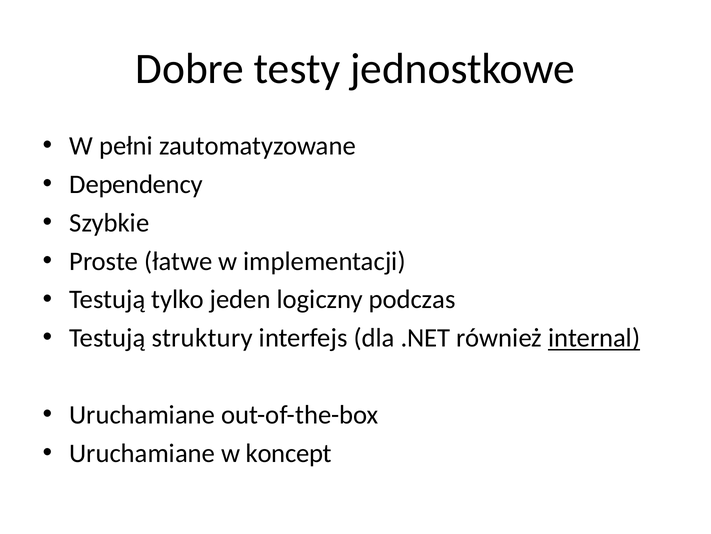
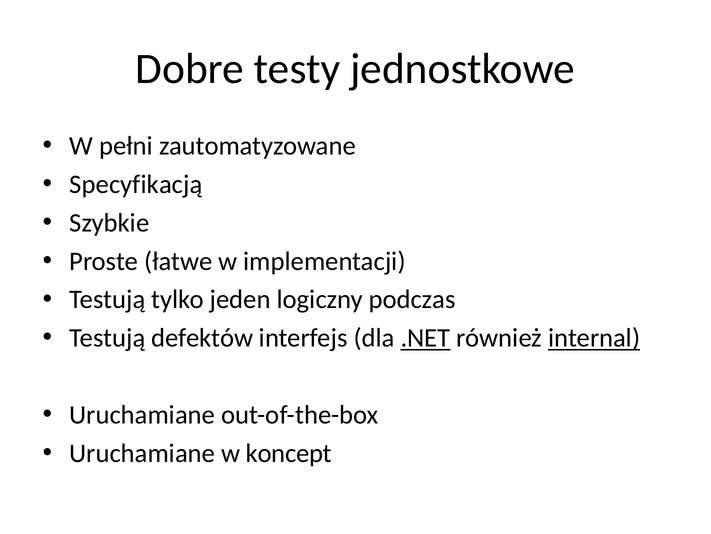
Dependency: Dependency -> Specyfikacją
struktury: struktury -> defektów
.NET underline: none -> present
